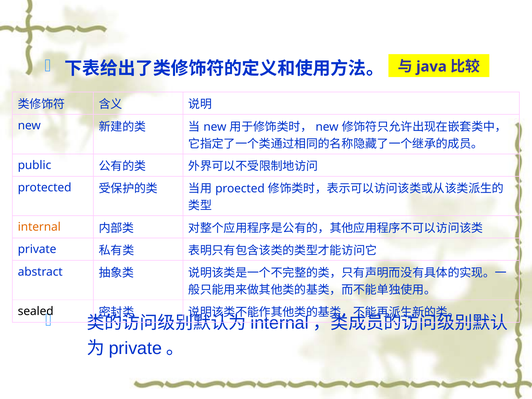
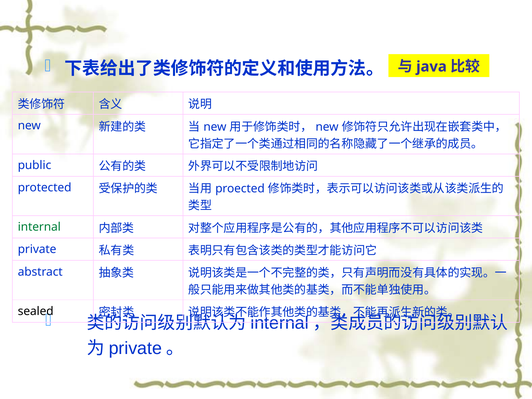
internal colour: orange -> green
